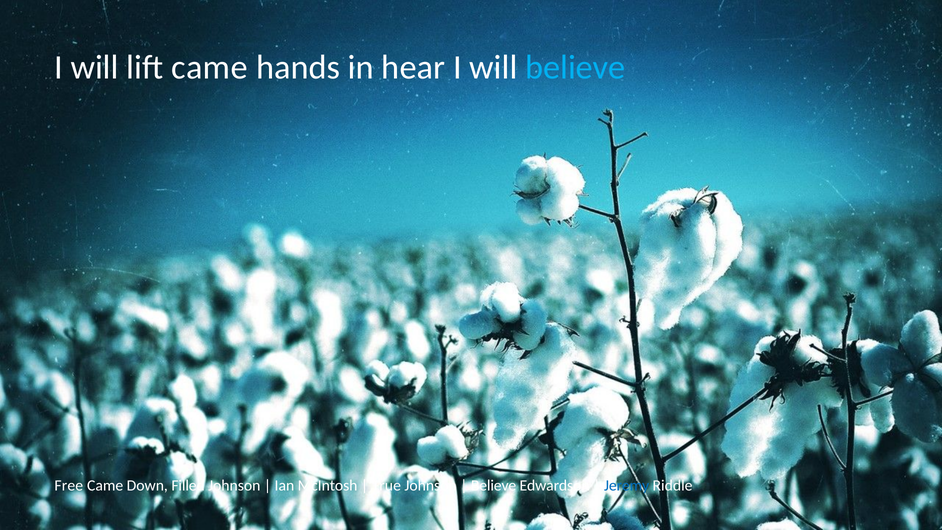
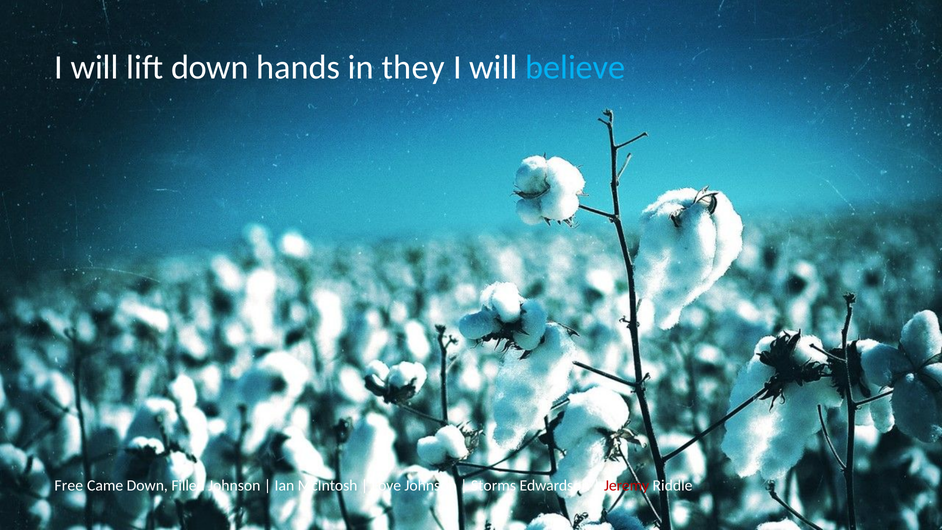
lift came: came -> down
hear: hear -> they
True: True -> Love
Believe at (494, 486): Believe -> Storms
Jeremy colour: blue -> red
